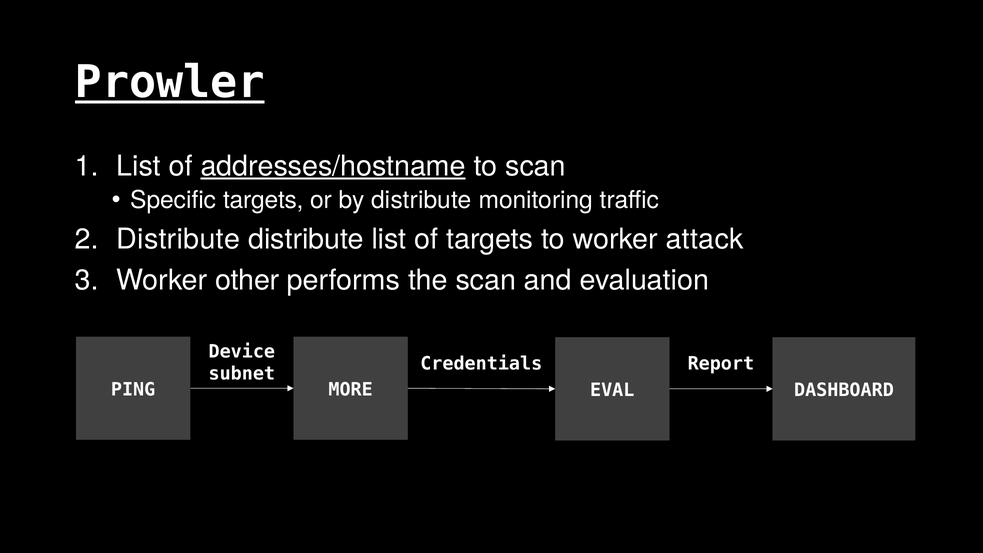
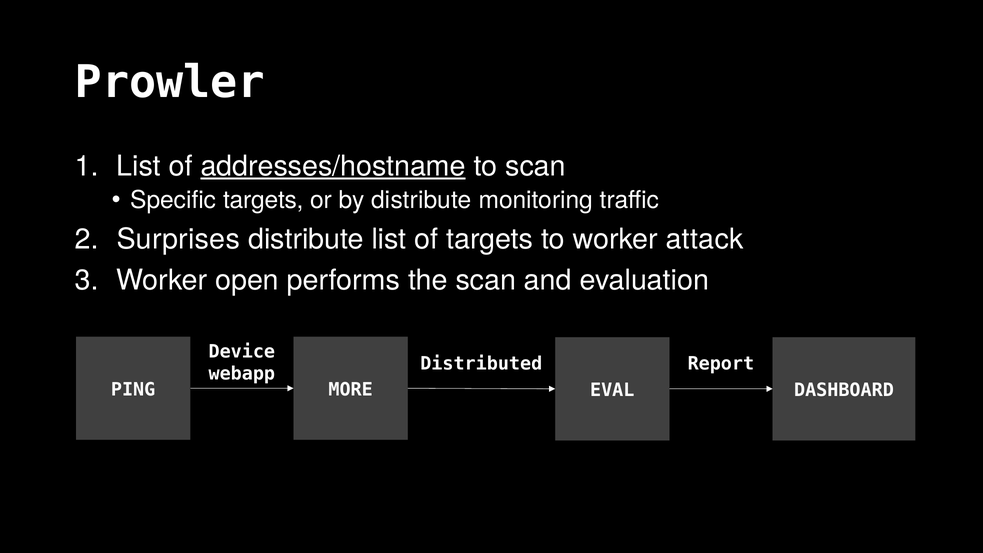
Prowler underline: present -> none
Distribute at (178, 239): Distribute -> Surprises
other: other -> open
Credentials: Credentials -> Distributed
subnet: subnet -> webapp
